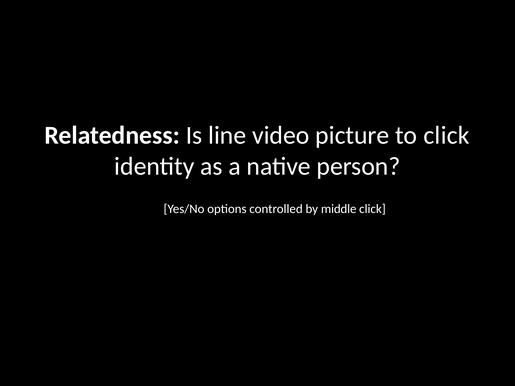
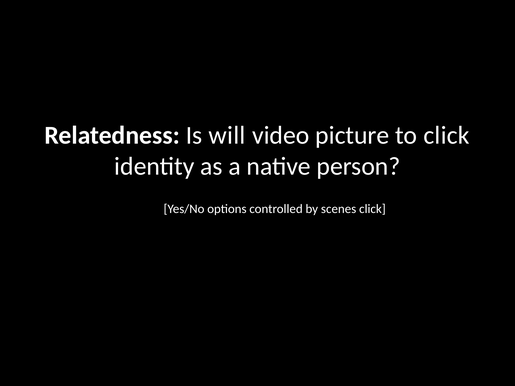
line: line -> will
middle: middle -> scenes
